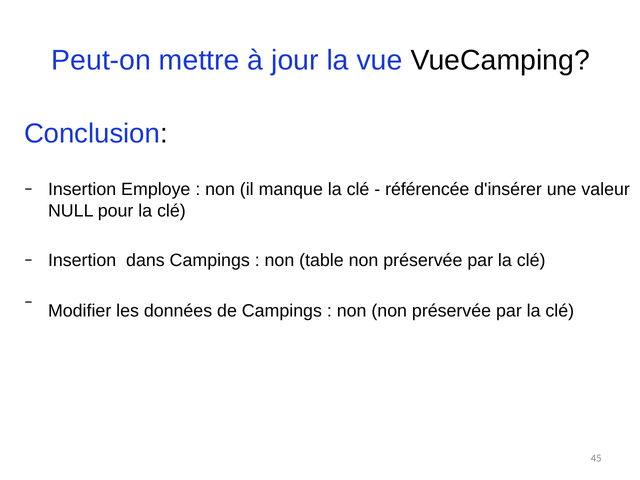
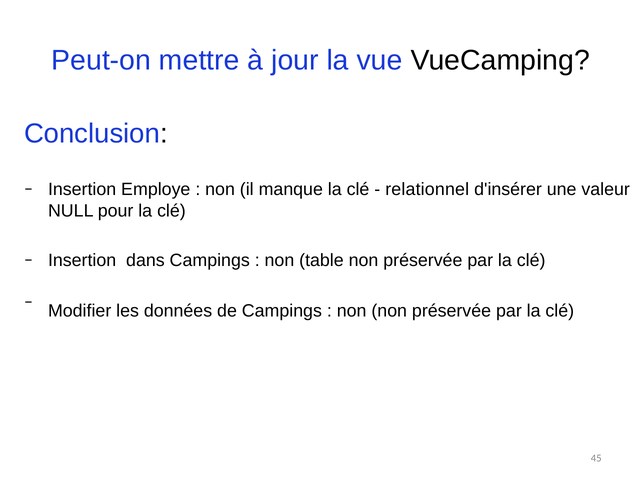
référencée: référencée -> relationnel
